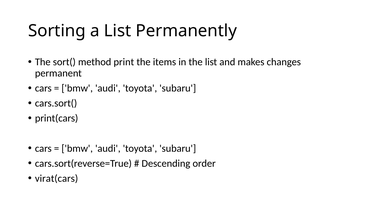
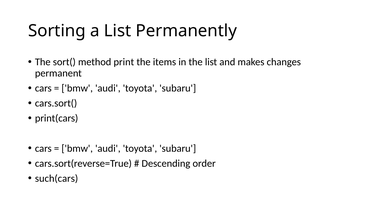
virat(cars: virat(cars -> such(cars
